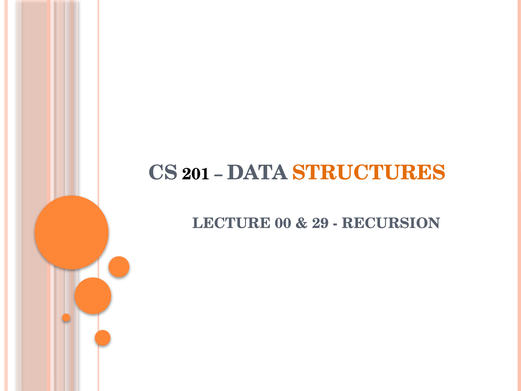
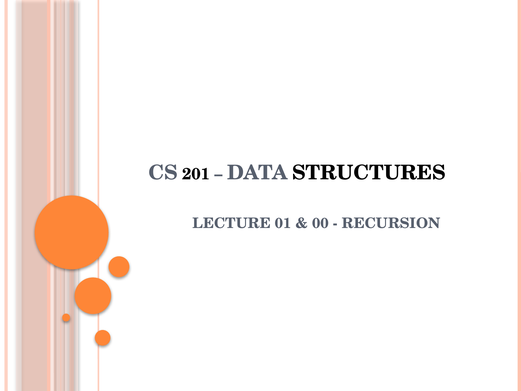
STRUCTURES colour: orange -> black
00: 00 -> 01
29: 29 -> 00
